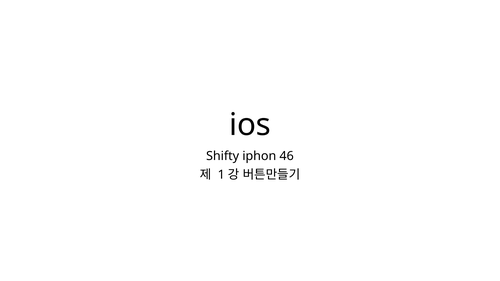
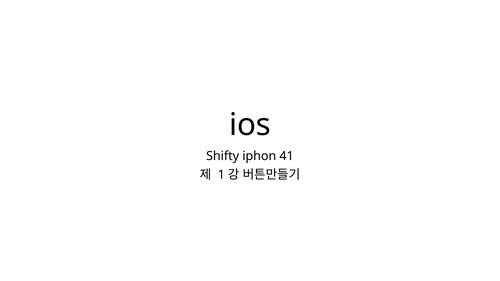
46: 46 -> 41
